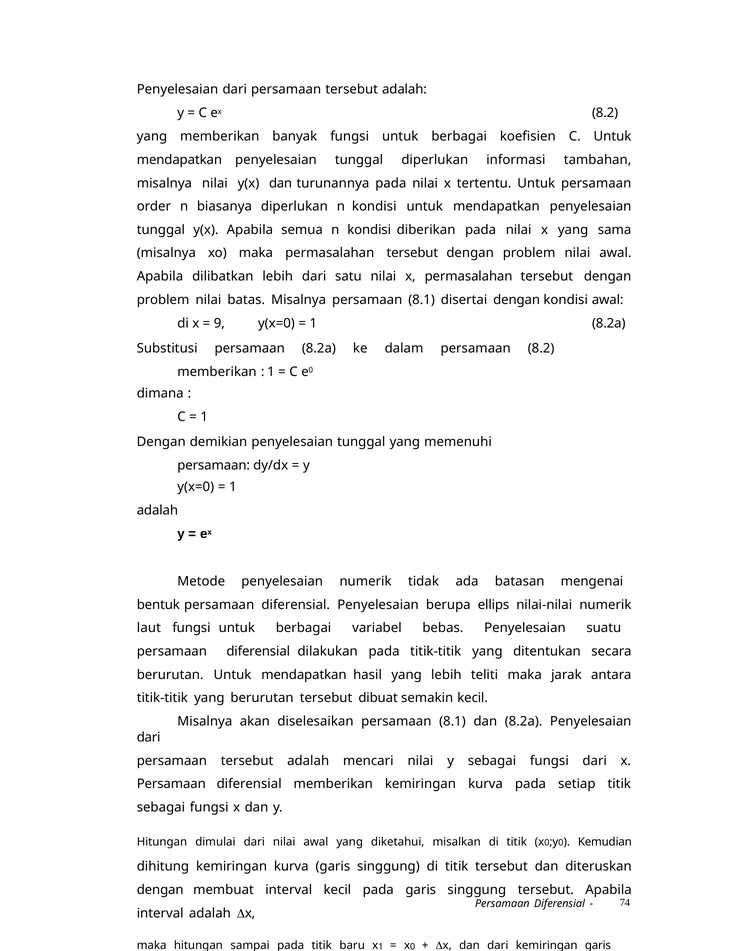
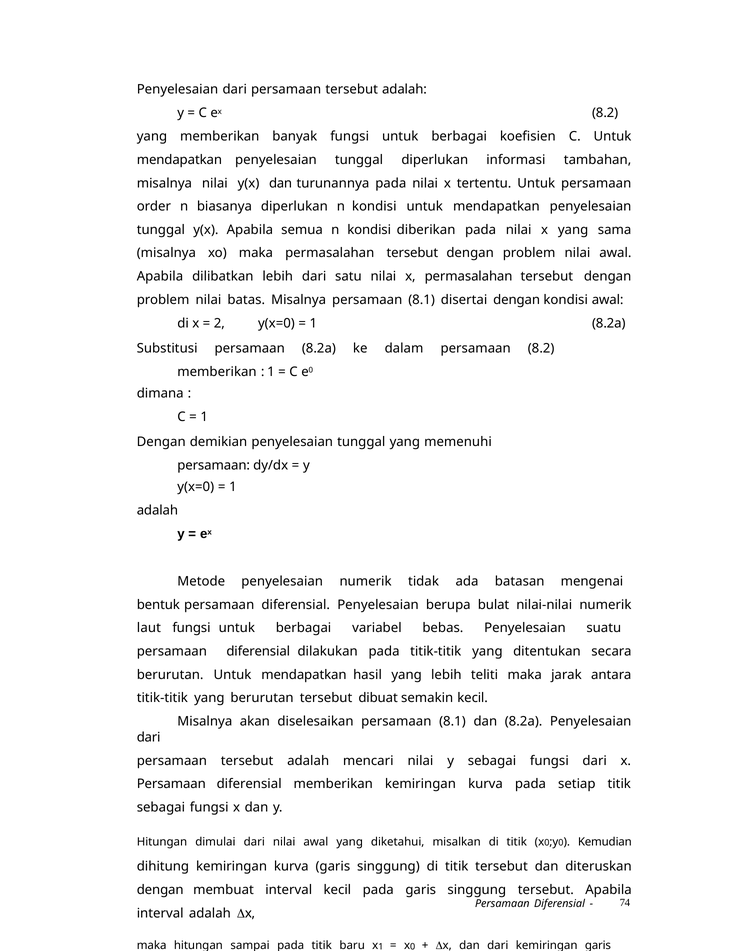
9: 9 -> 2
ellips: ellips -> bulat
